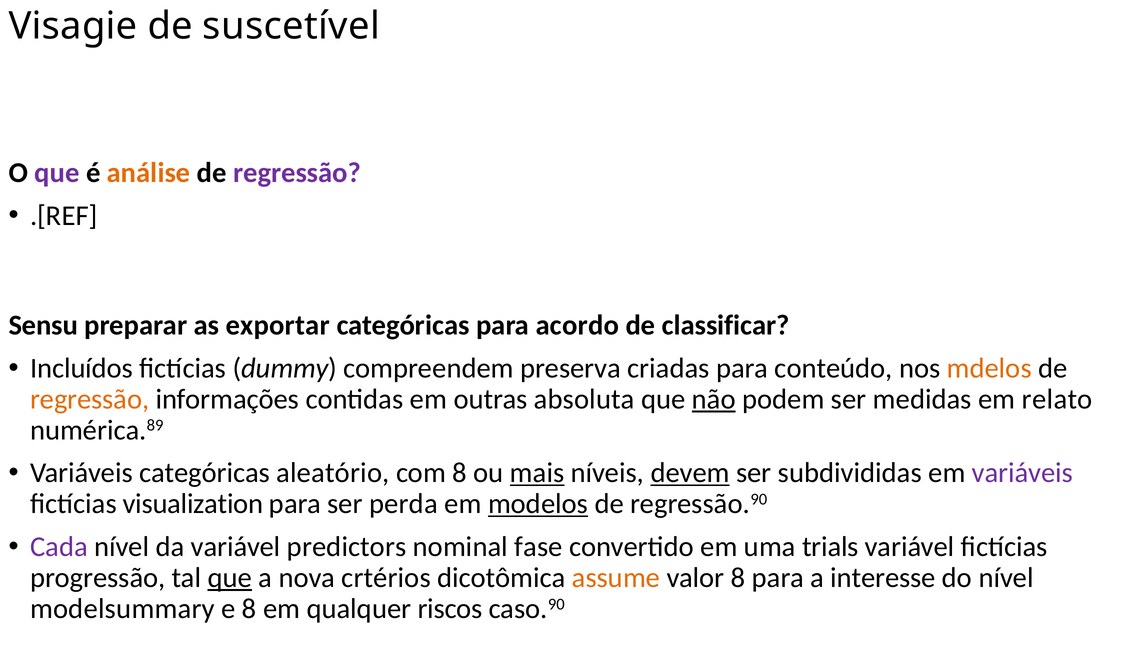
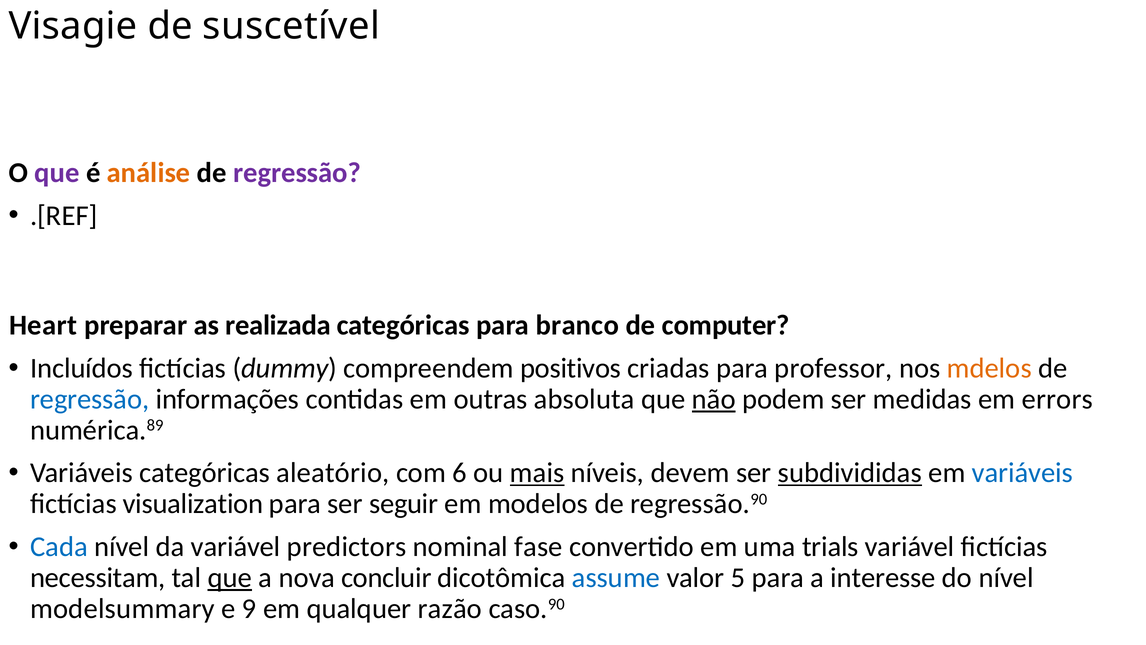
Sensu: Sensu -> Heart
exportar: exportar -> realizada
acordo: acordo -> branco
classificar: classificar -> computer
preserva: preserva -> positivos
conteúdo: conteúdo -> professor
regressão at (90, 399) colour: orange -> blue
relato: relato -> errors
com 8: 8 -> 6
devem underline: present -> none
subdivididas underline: none -> present
variáveis at (1022, 473) colour: purple -> blue
perda: perda -> seguir
modelos underline: present -> none
Cada colour: purple -> blue
progressão: progressão -> necessitam
crtérios: crtérios -> concluir
assume colour: orange -> blue
valor 8: 8 -> 5
e 8: 8 -> 9
riscos: riscos -> razão
